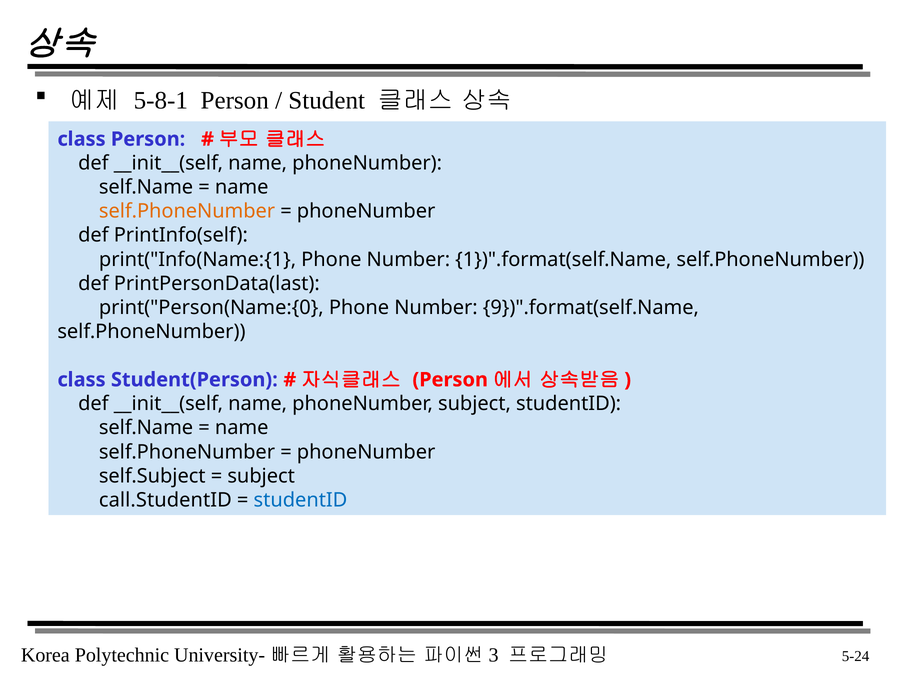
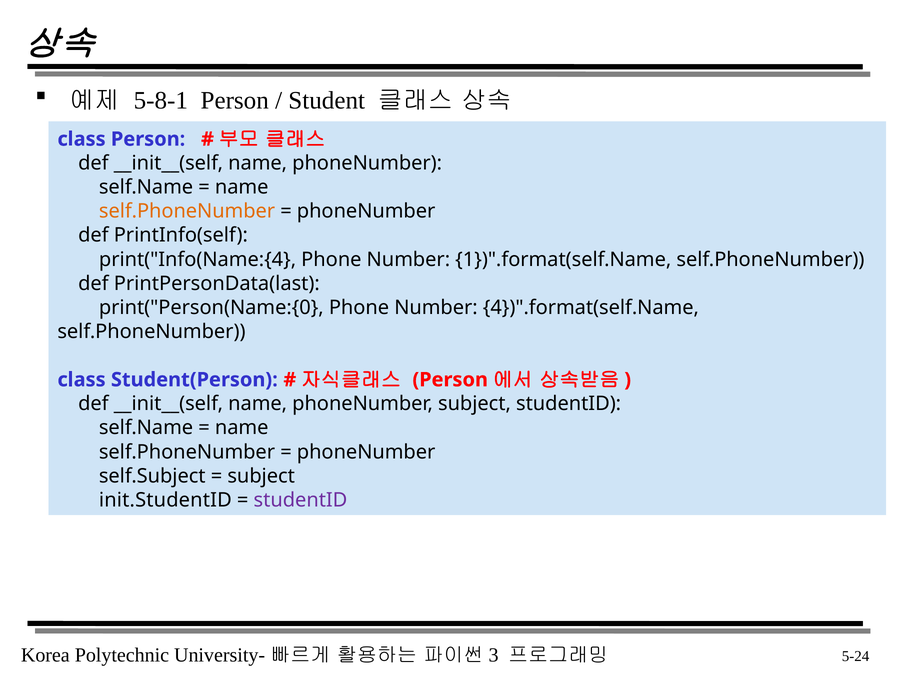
print("Info(Name:{1: print("Info(Name:{1 -> print("Info(Name:{4
9})".format(self.Name: 9})".format(self.Name -> 4})".format(self.Name
call.StudentID: call.StudentID -> init.StudentID
studentID at (301, 500) colour: blue -> purple
